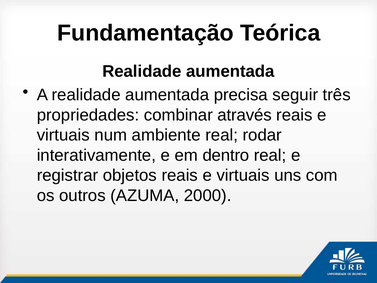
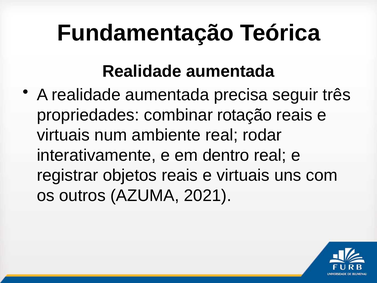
através: através -> rotação
2000: 2000 -> 2021
